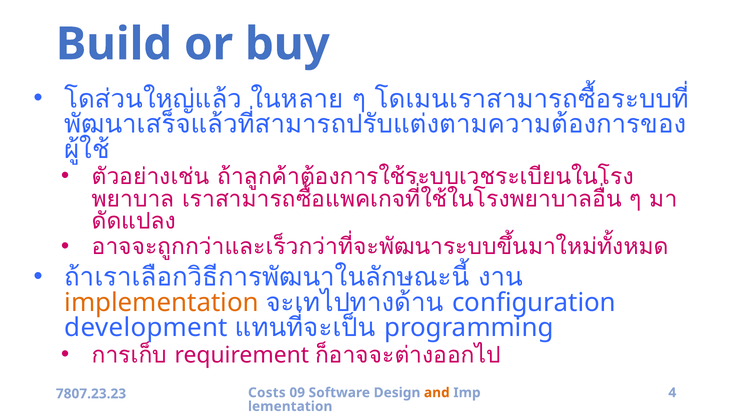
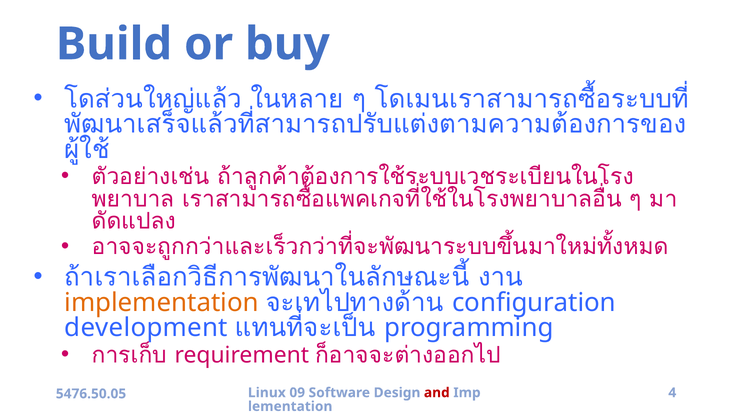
Costs: Costs -> Linux
and colour: orange -> red
7807.23.23: 7807.23.23 -> 5476.50.05
